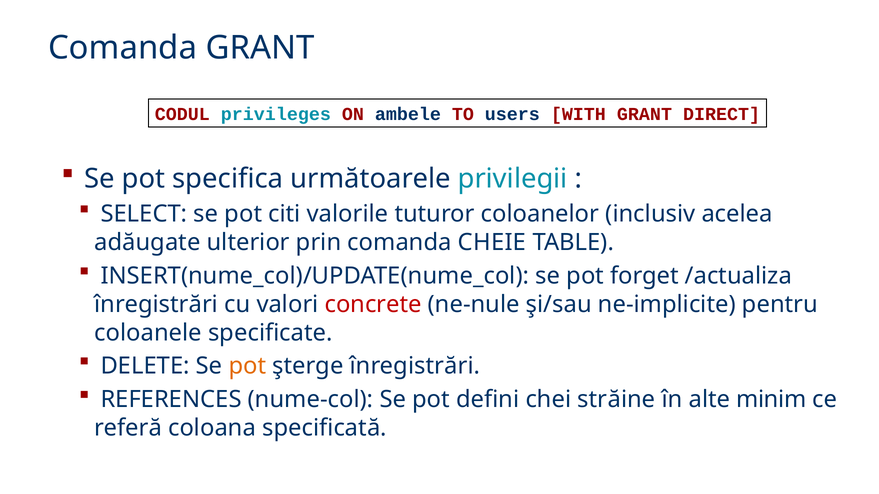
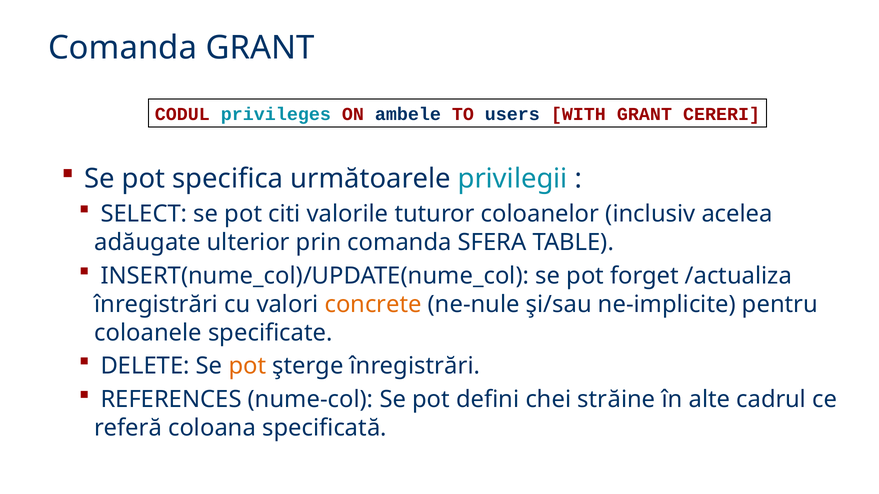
DIRECT: DIRECT -> CERERI
CHEIE: CHEIE -> SFERA
concrete colour: red -> orange
minim: minim -> cadrul
